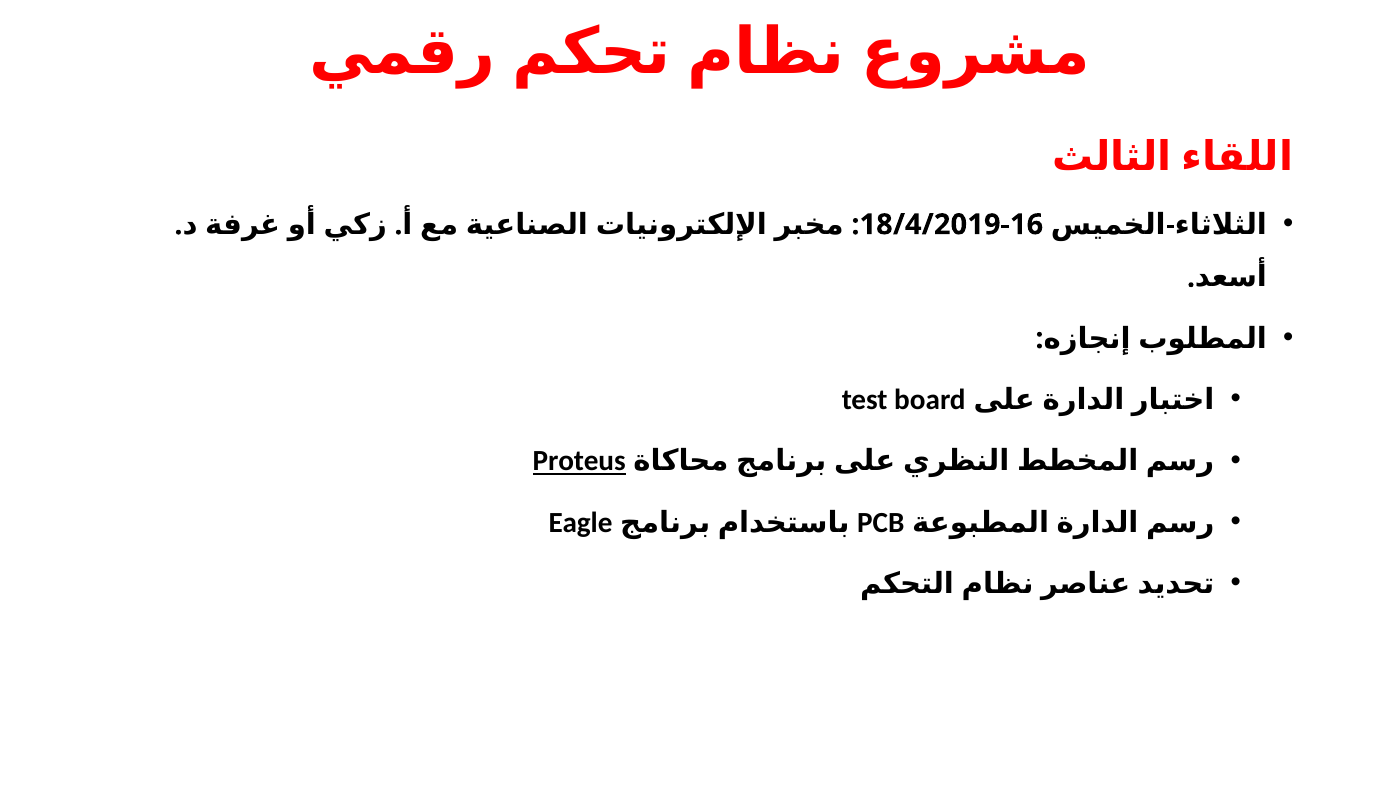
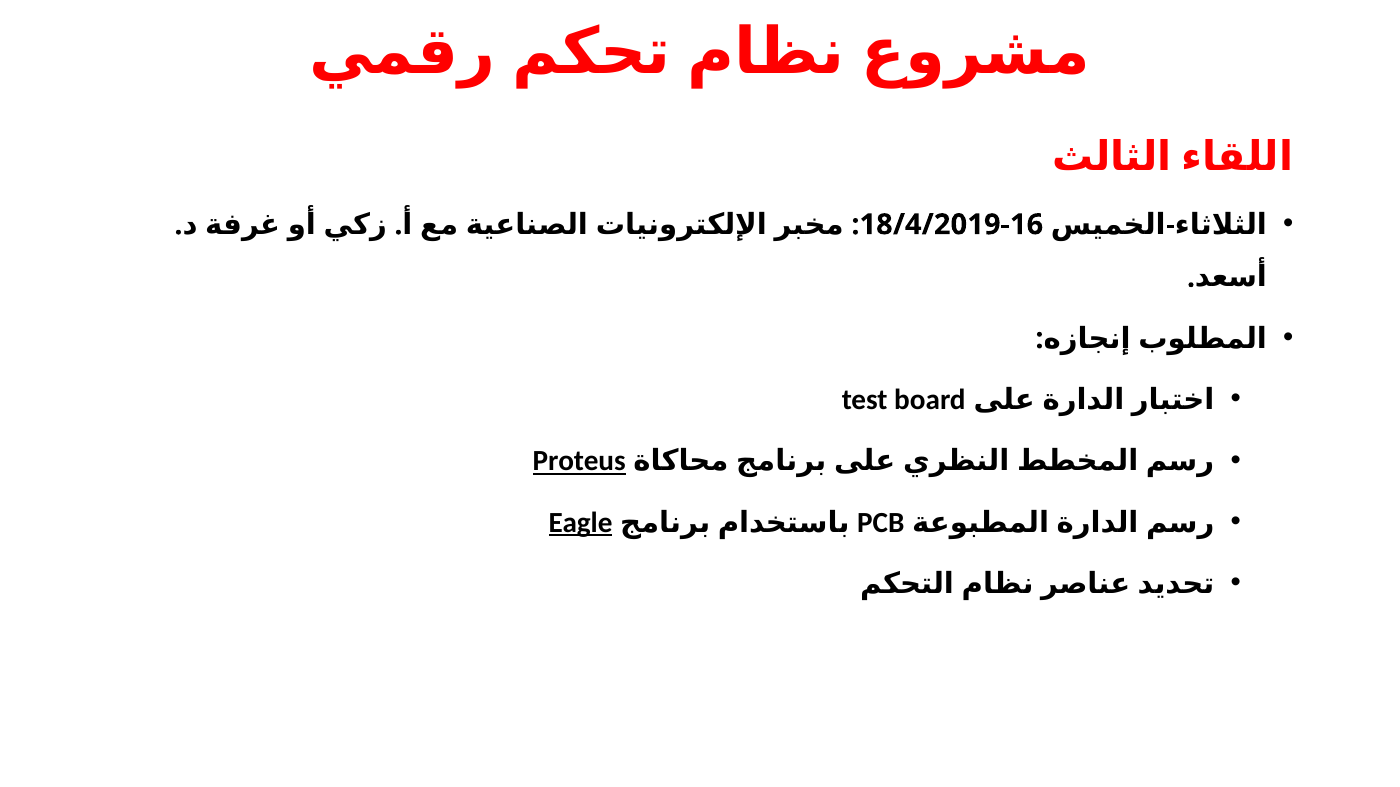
Eagle underline: none -> present
